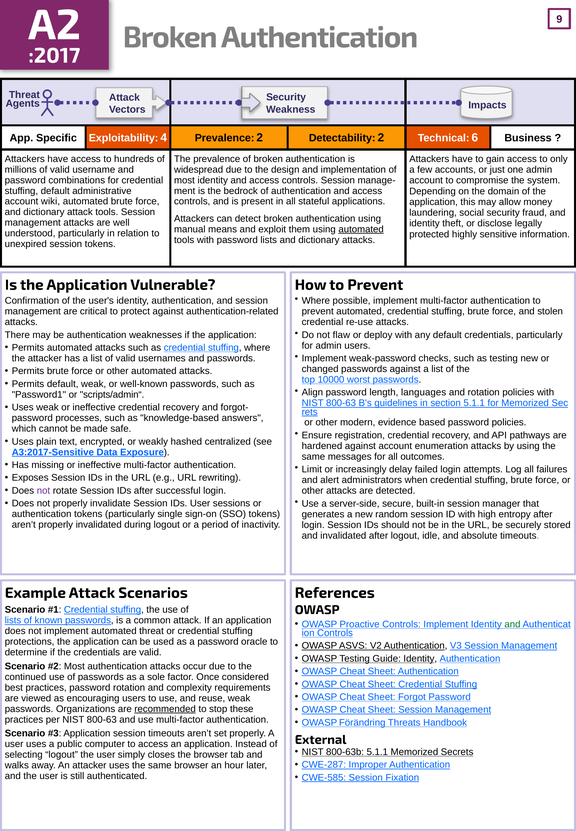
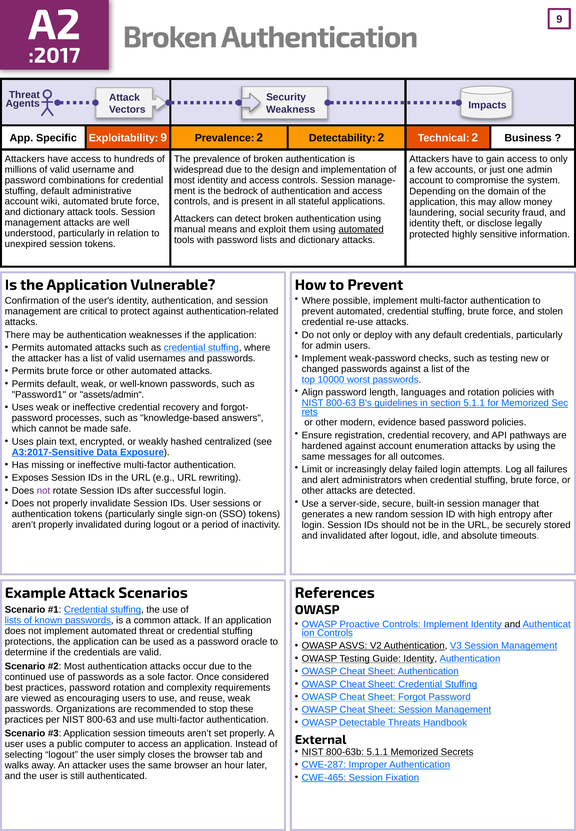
Exploitability 4: 4 -> 9
Technical 6: 6 -> 2
not flaw: flaw -> only
scripts/admin“: scripts/admin“ -> assets/admin“
and at (512, 625) colour: green -> black
recommended underline: present -> none
Förändring: Förändring -> Detectable
CWE-585: CWE-585 -> CWE-465
